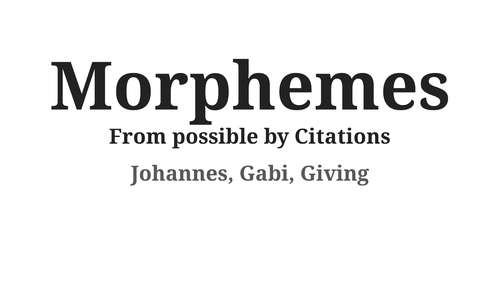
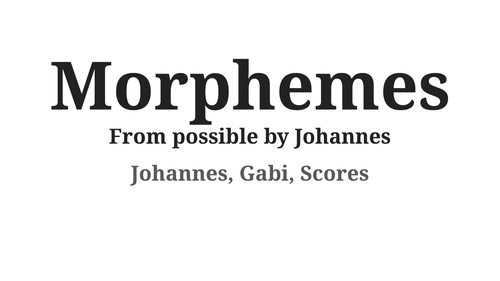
by Citations: Citations -> Johannes
Giving: Giving -> Scores
